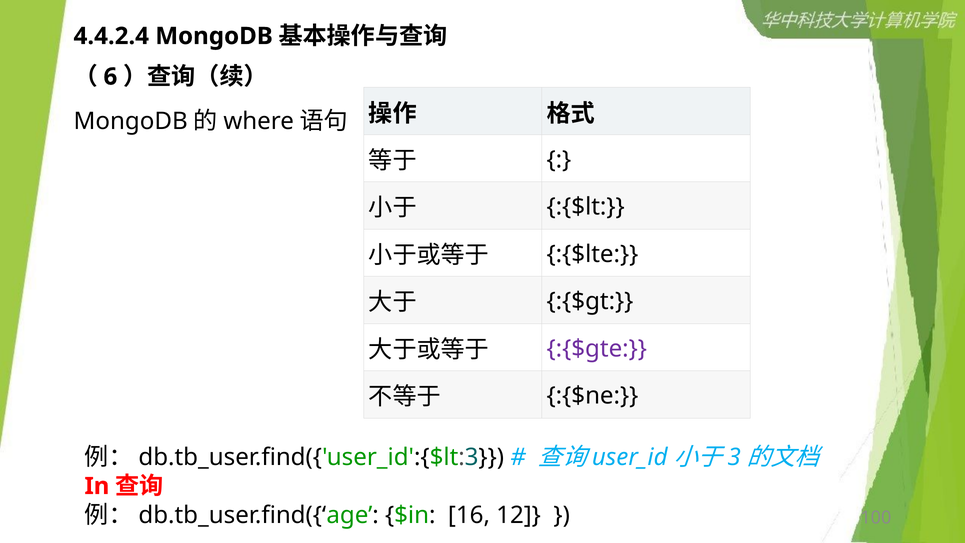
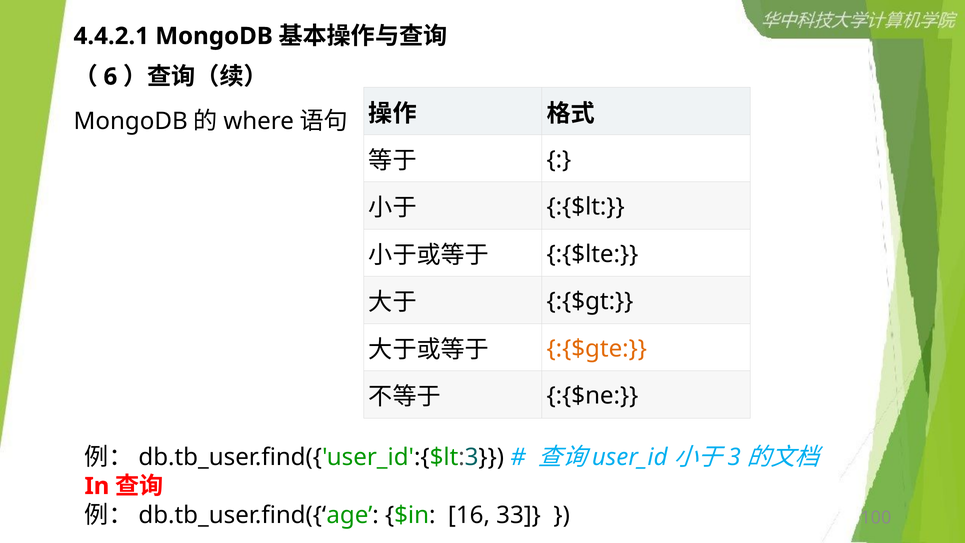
4.4.2.4: 4.4.2.4 -> 4.4.2.1
:{$gte colour: purple -> orange
12: 12 -> 33
